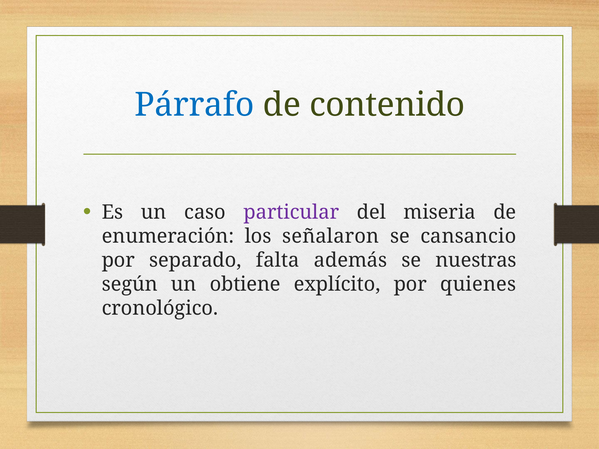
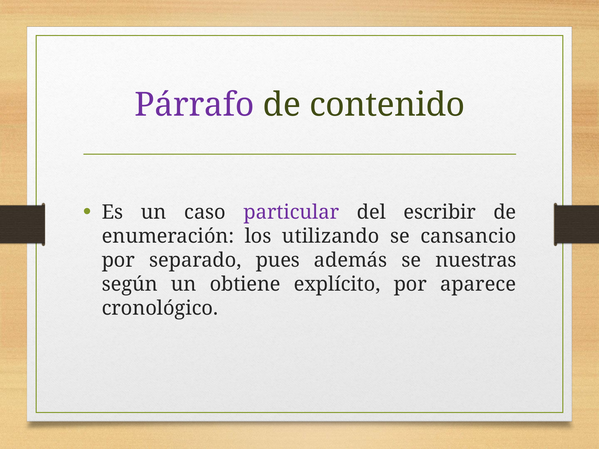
Párrafo colour: blue -> purple
miseria: miseria -> escribir
señalaron: señalaron -> utilizando
falta: falta -> pues
quienes: quienes -> aparece
